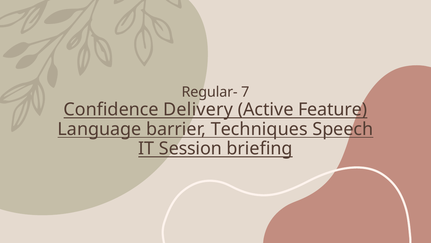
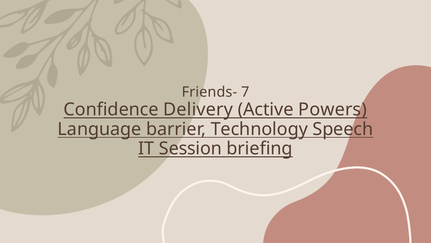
Regular-: Regular- -> Friends-
Feature: Feature -> Powers
Techniques: Techniques -> Technology
